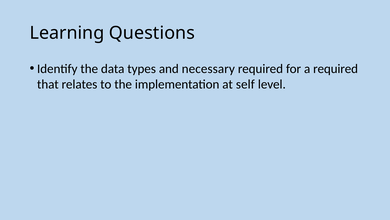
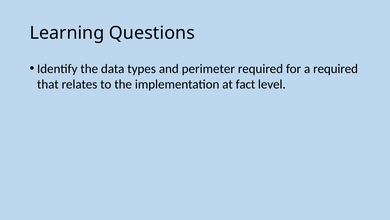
necessary: necessary -> perimeter
self: self -> fact
